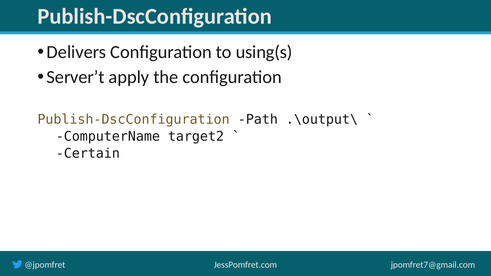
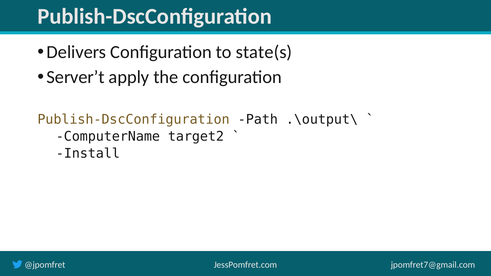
using(s: using(s -> state(s
Certain: Certain -> Install
